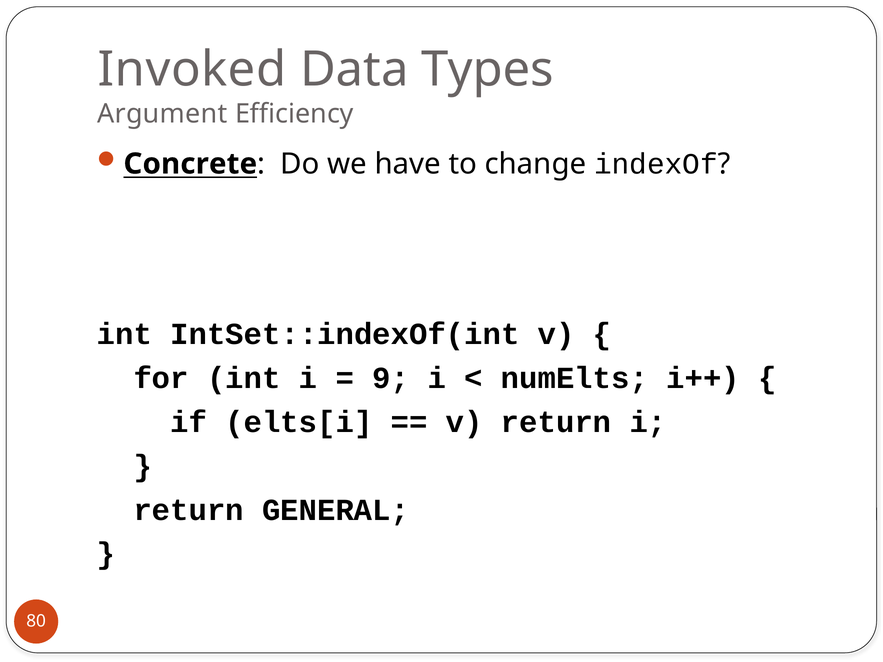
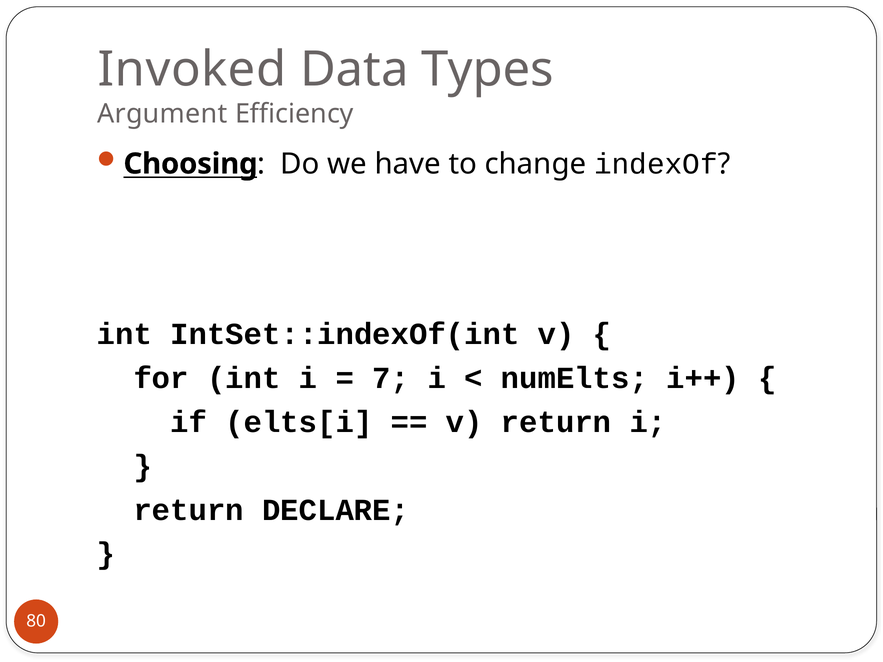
Concrete: Concrete -> Choosing
9: 9 -> 7
GENERAL: GENERAL -> DECLARE
